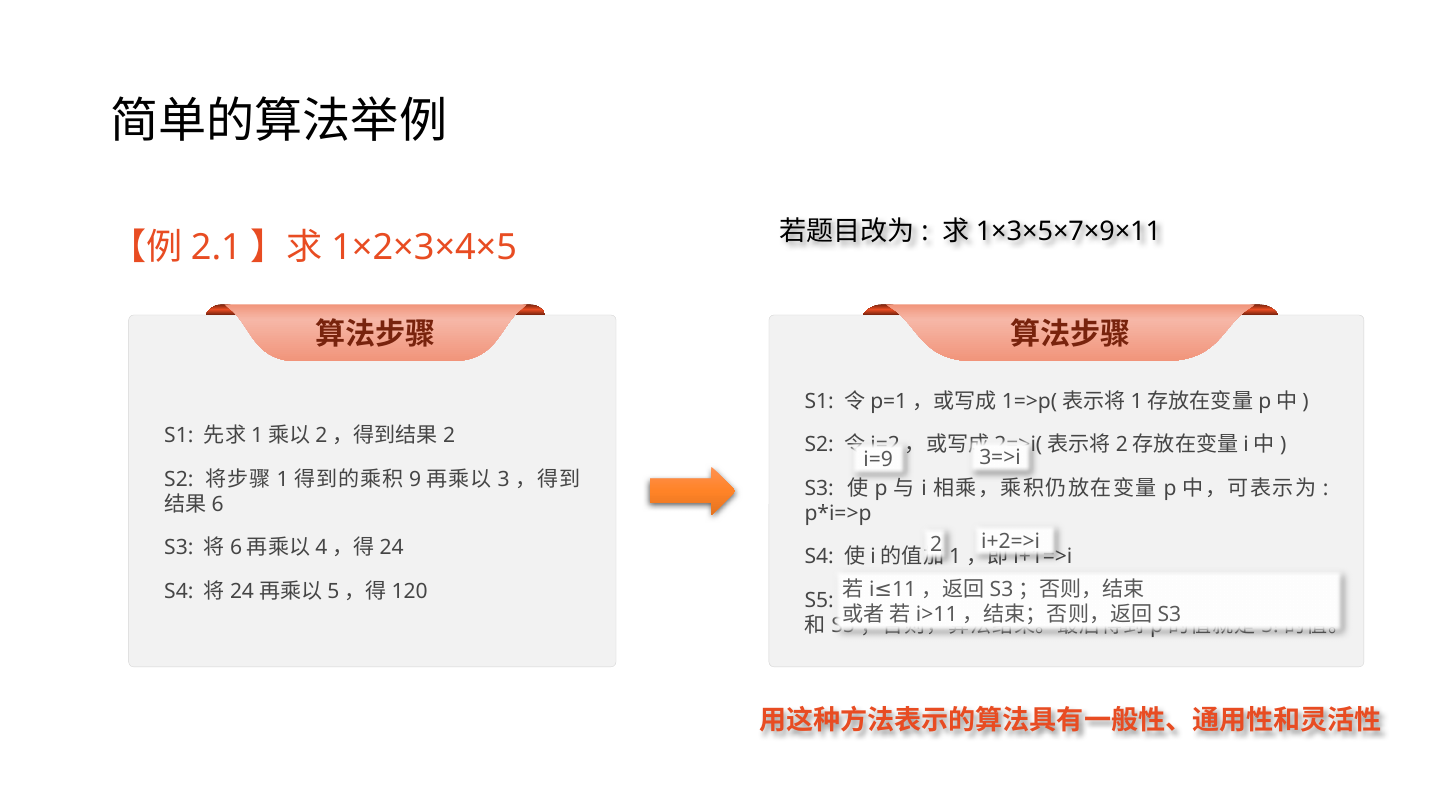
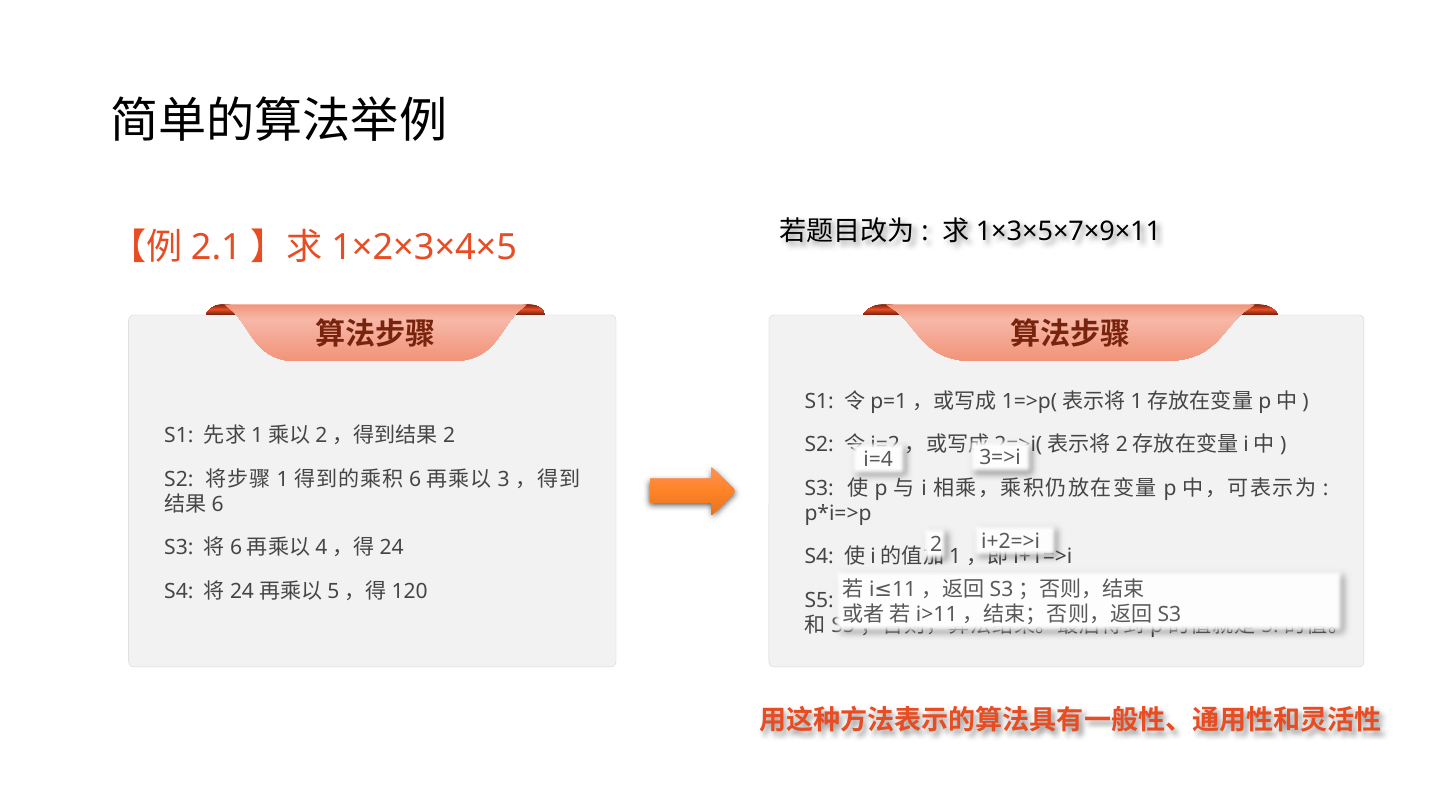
i=9: i=9 -> i=4
9: 9 -> 6
